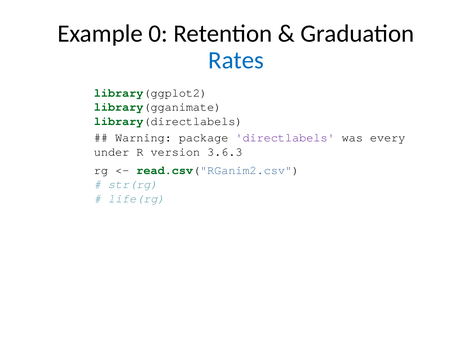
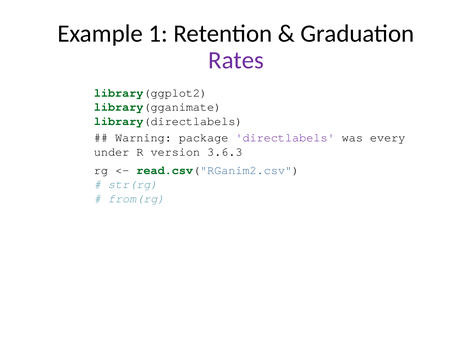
0: 0 -> 1
Rates colour: blue -> purple
life(rg: life(rg -> from(rg
